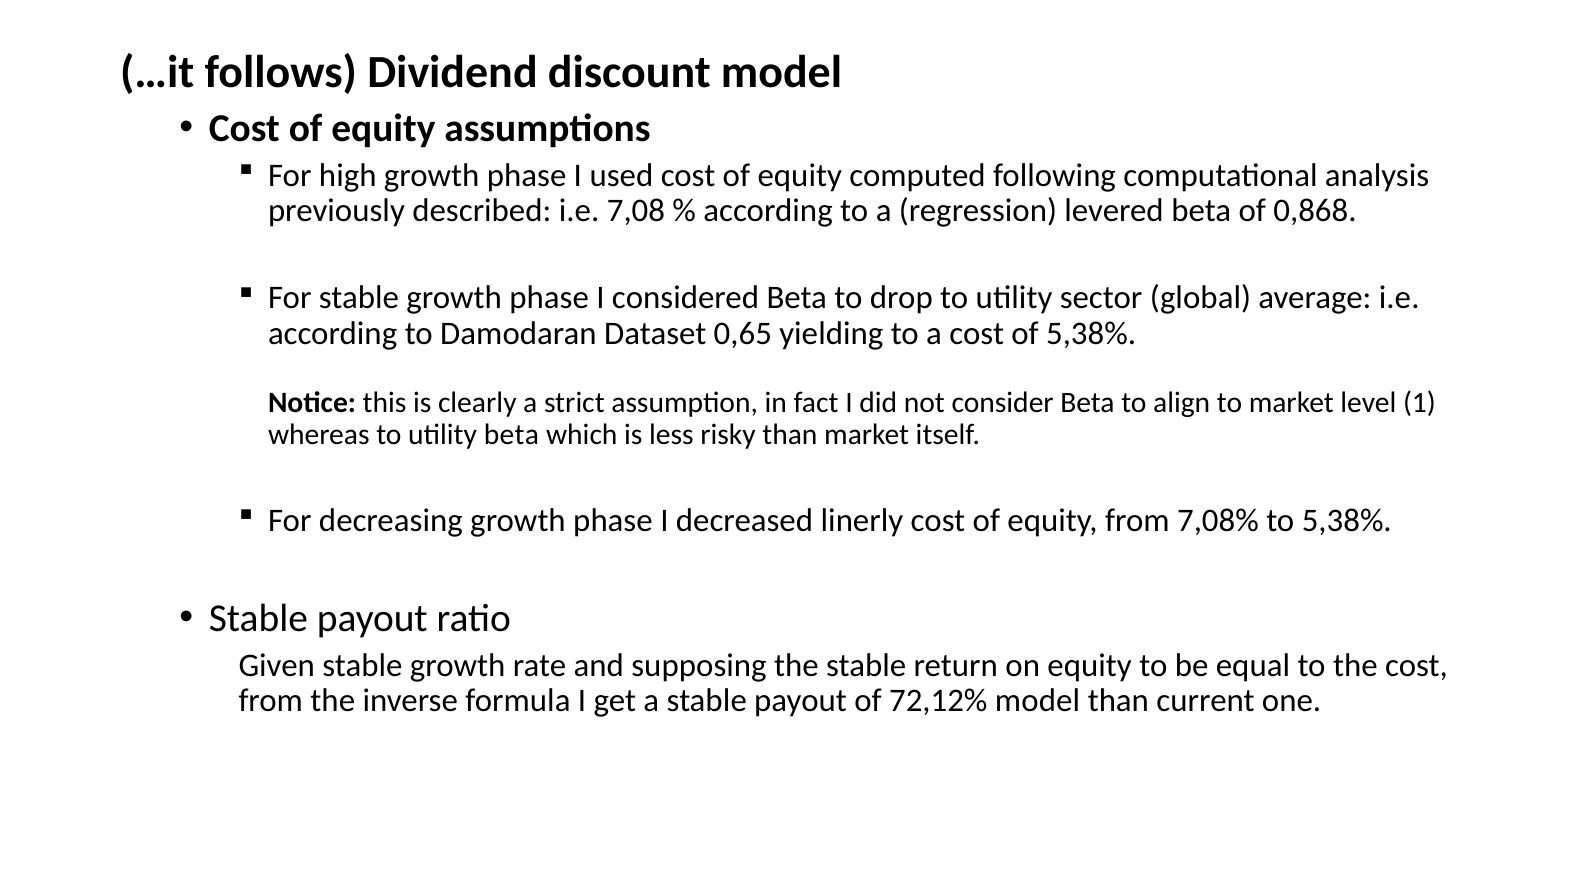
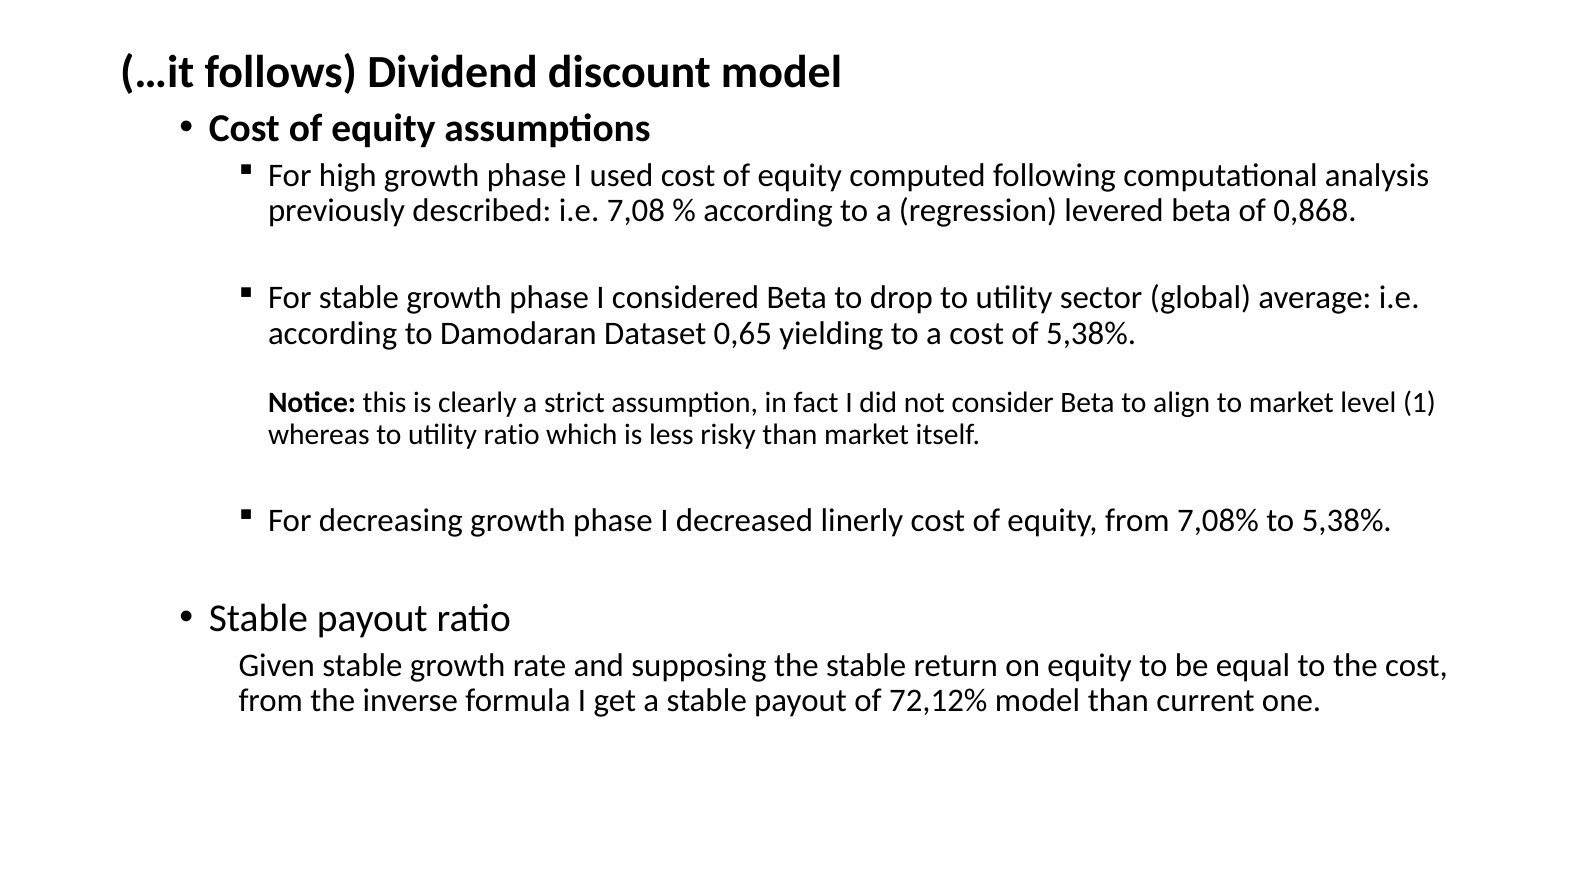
utility beta: beta -> ratio
